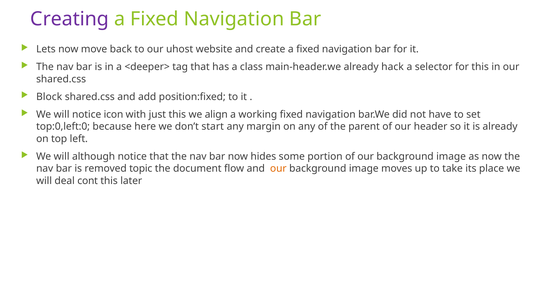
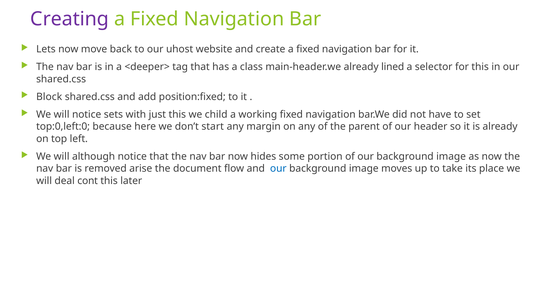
hack: hack -> lined
icon: icon -> sets
align: align -> child
topic: topic -> arise
our at (278, 169) colour: orange -> blue
